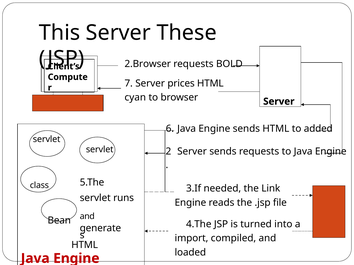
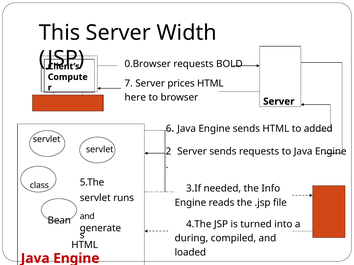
These: These -> Width
2.Browser: 2.Browser -> 0.Browser
cyan: cyan -> here
Link: Link -> Info
import: import -> during
